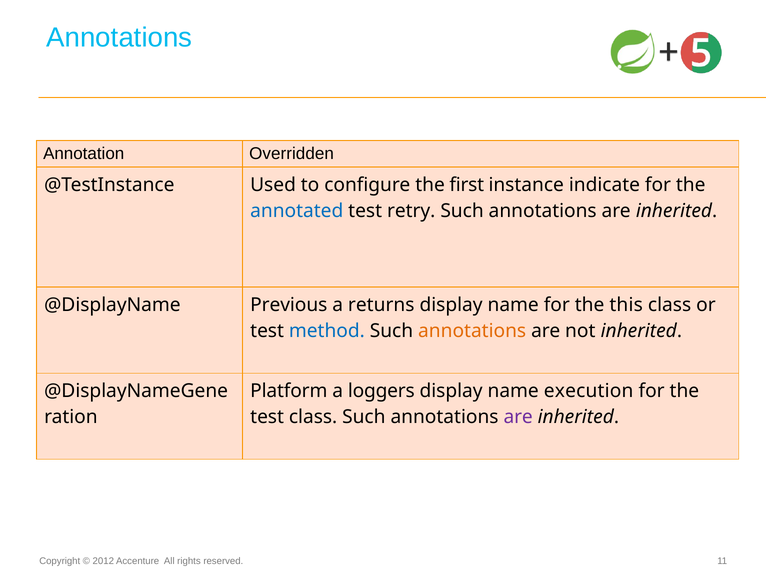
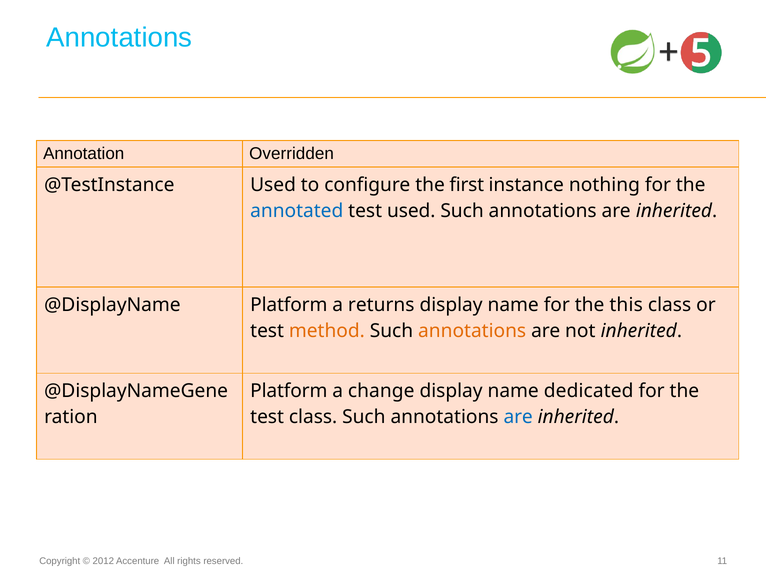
indicate: indicate -> nothing
test retry: retry -> used
@DisplayName Previous: Previous -> Platform
method colour: blue -> orange
loggers: loggers -> change
execution: execution -> dedicated
are at (518, 417) colour: purple -> blue
